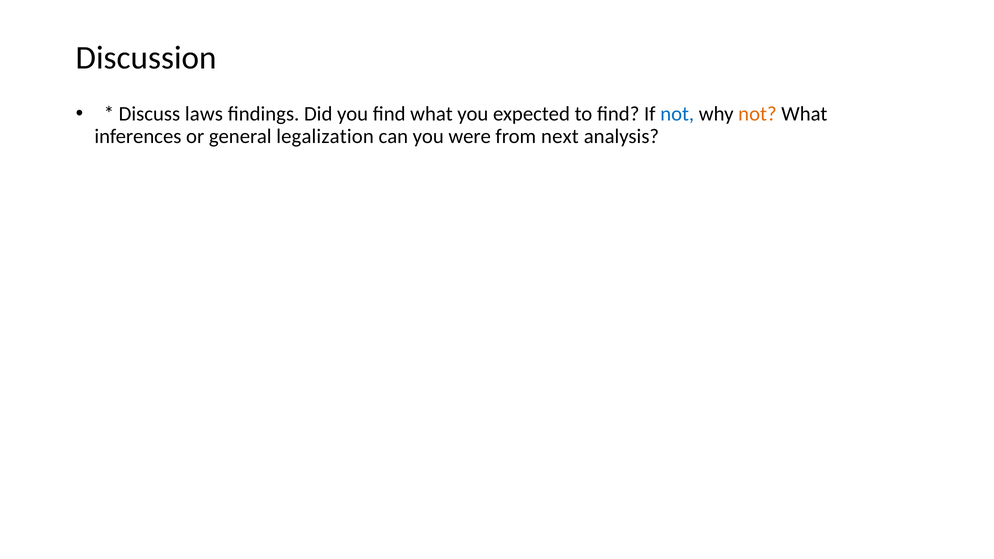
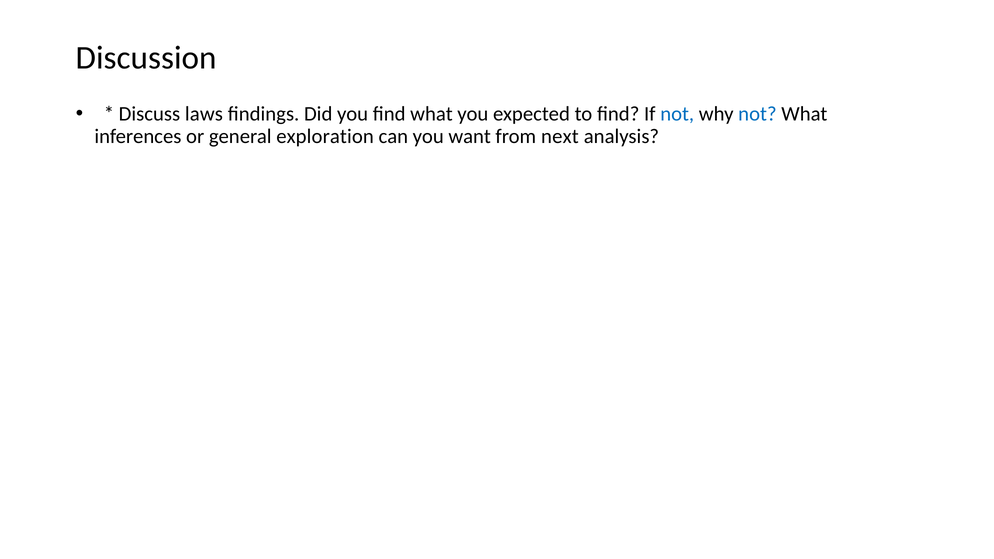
not at (757, 114) colour: orange -> blue
legalization: legalization -> exploration
were: were -> want
